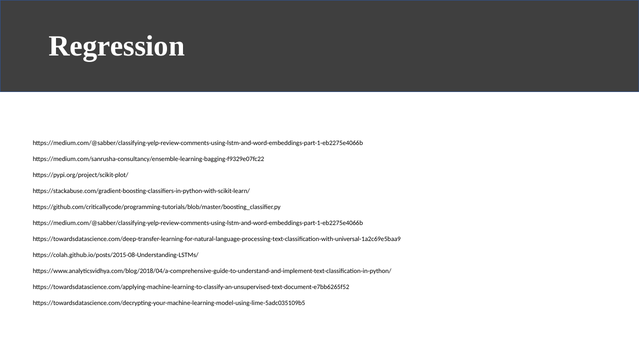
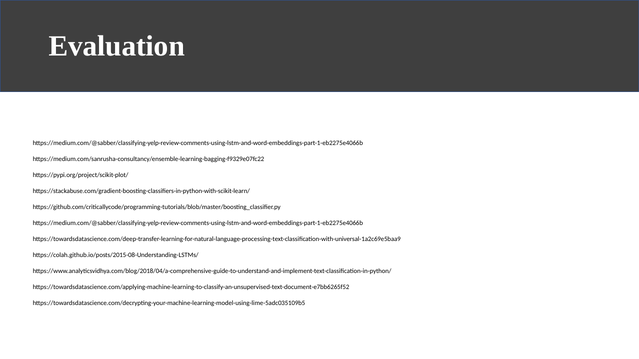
Regression: Regression -> Evaluation
